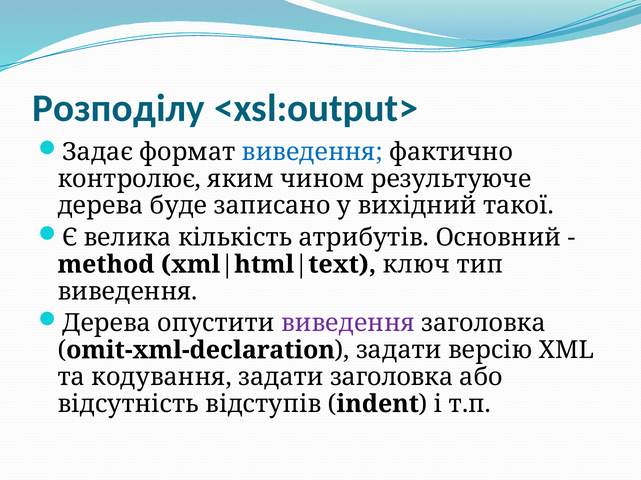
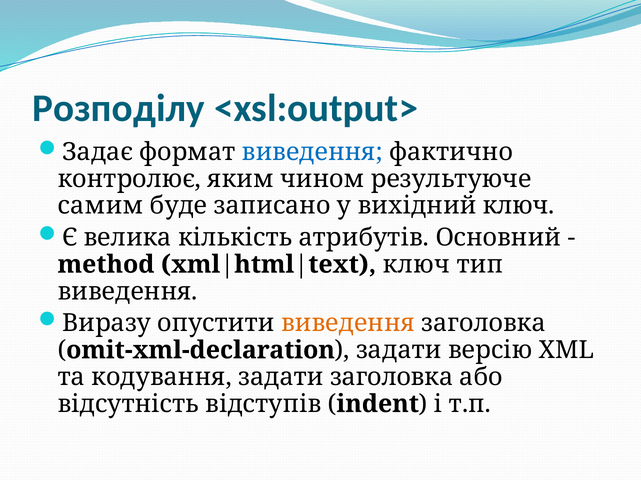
дерева at (101, 206): дерева -> самим
вихідний такої: такої -> ключ
Дерева at (107, 324): Дерева -> Виразу
виведення at (348, 324) colour: purple -> orange
